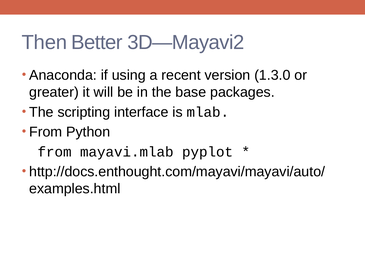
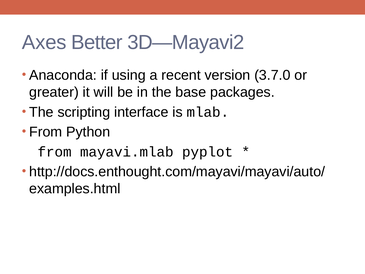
Then: Then -> Axes
1.3.0: 1.3.0 -> 3.7.0
